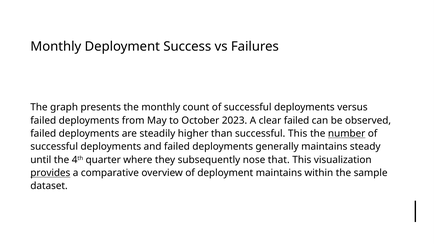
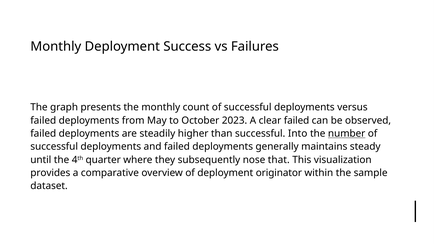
successful This: This -> Into
provides underline: present -> none
deployment maintains: maintains -> originator
